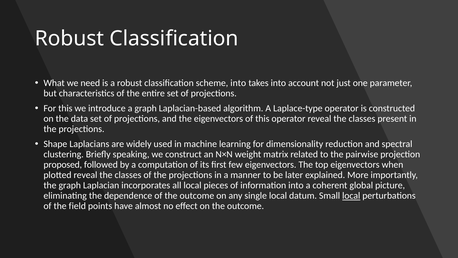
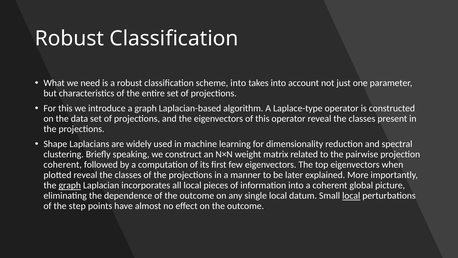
proposed at (63, 165): proposed -> coherent
graph at (70, 185) underline: none -> present
field: field -> step
